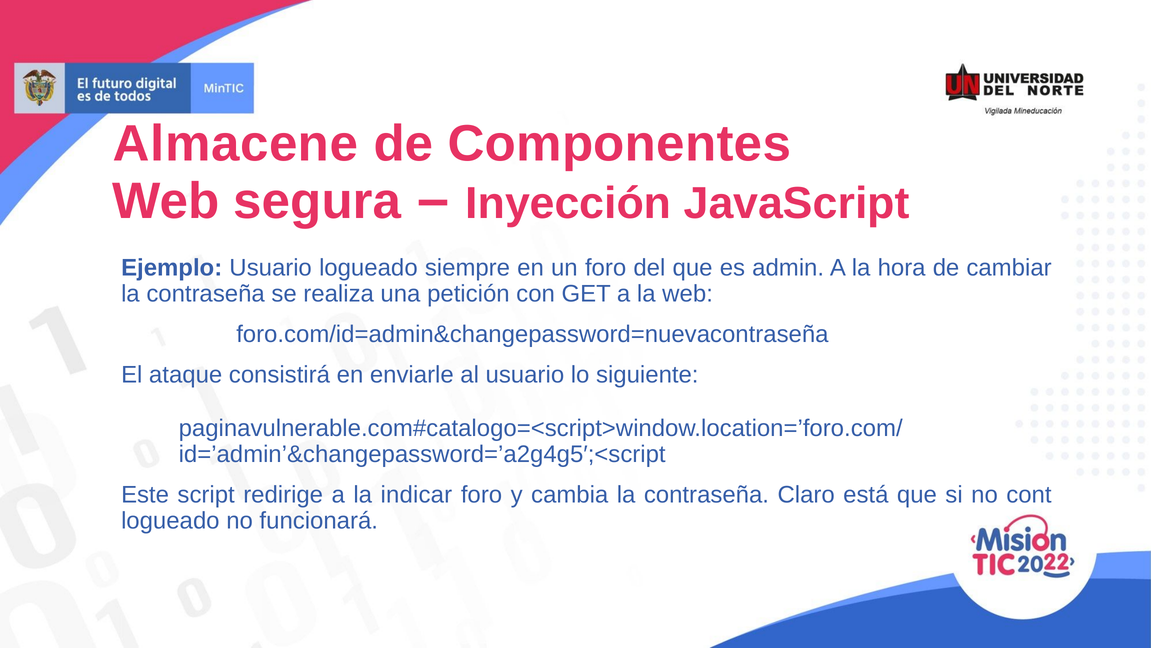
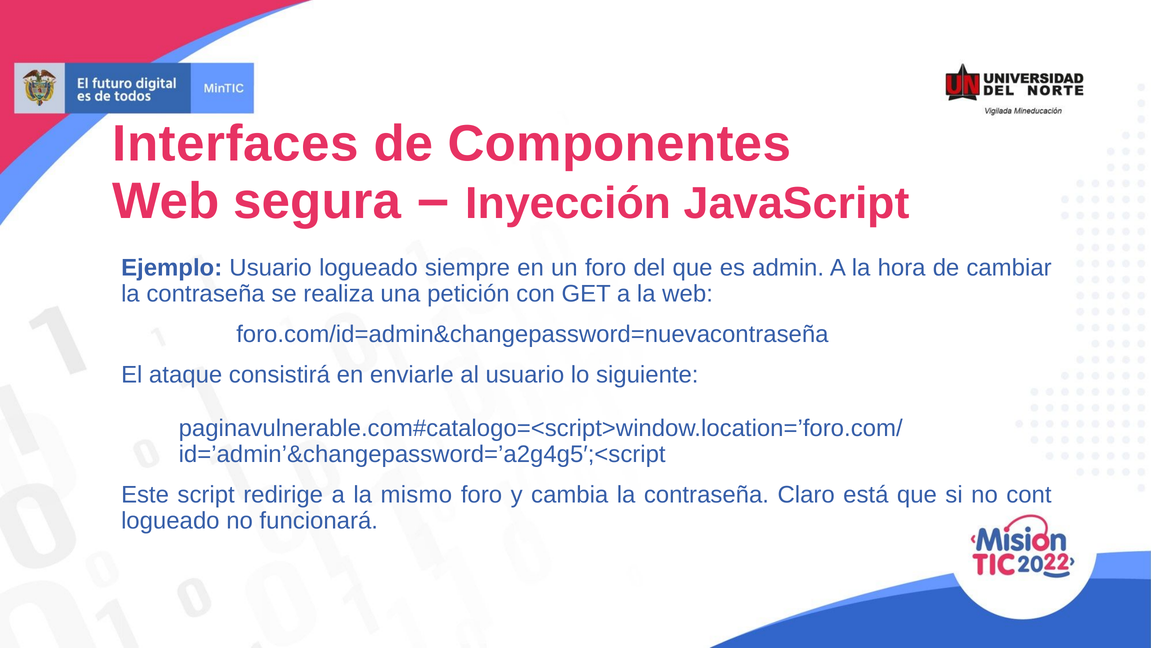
Almacene: Almacene -> Interfaces
indicar: indicar -> mismo
